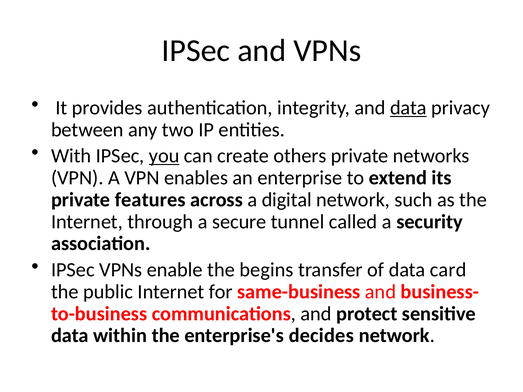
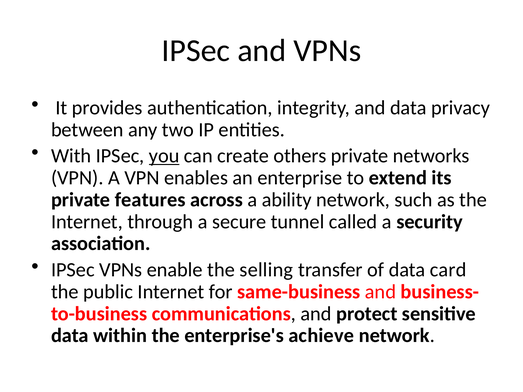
data at (408, 108) underline: present -> none
digital: digital -> ability
begins: begins -> selling
decides: decides -> achieve
